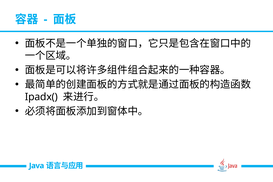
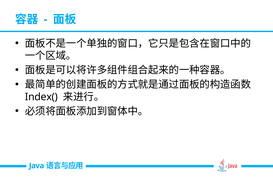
Ipadx(: Ipadx( -> Index(
